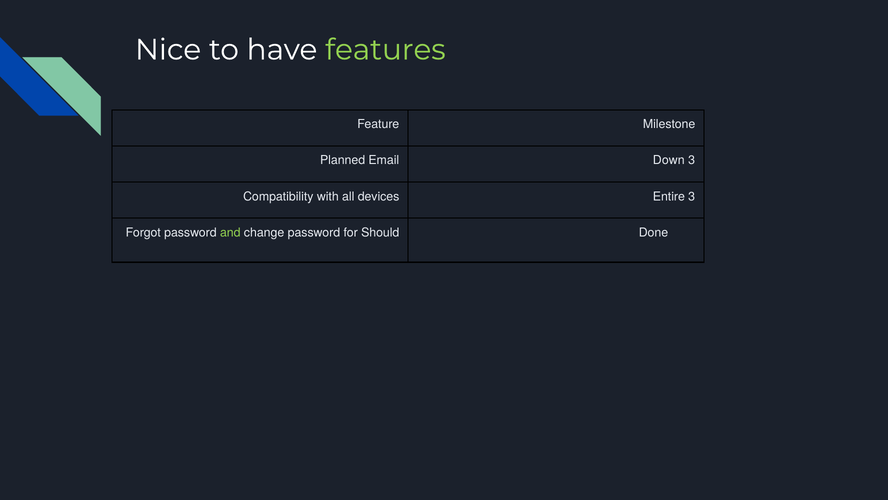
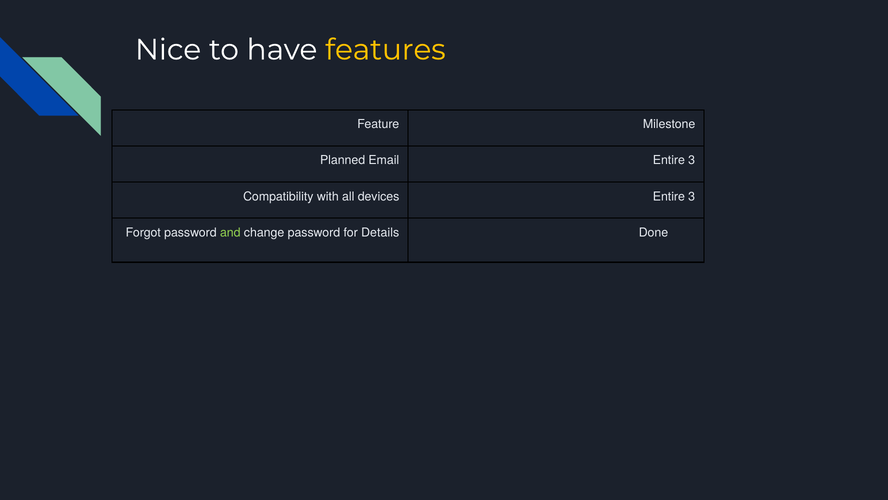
features colour: light green -> yellow
Email Down: Down -> Entire
Should: Should -> Details
